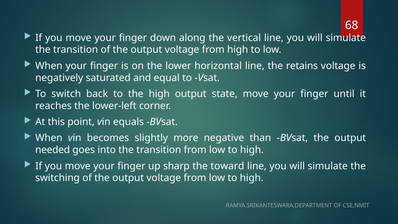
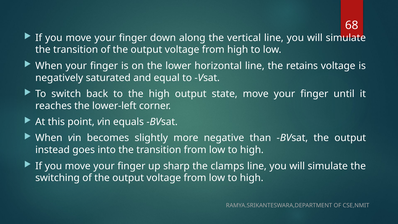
needed: needed -> instead
toward: toward -> clamps
